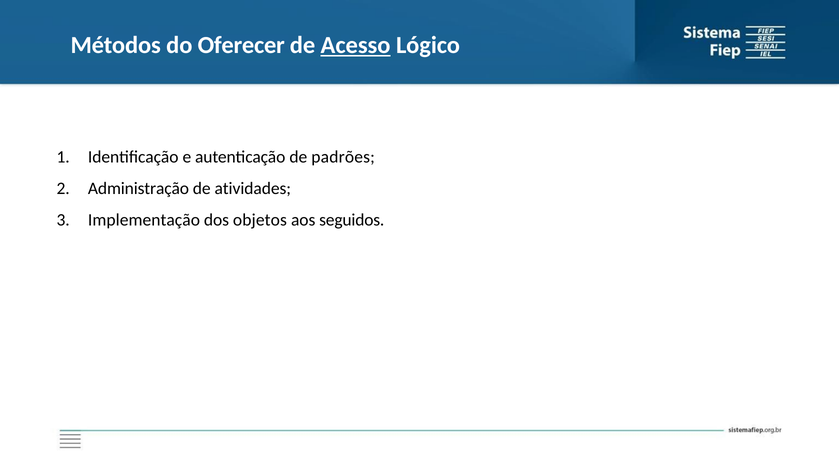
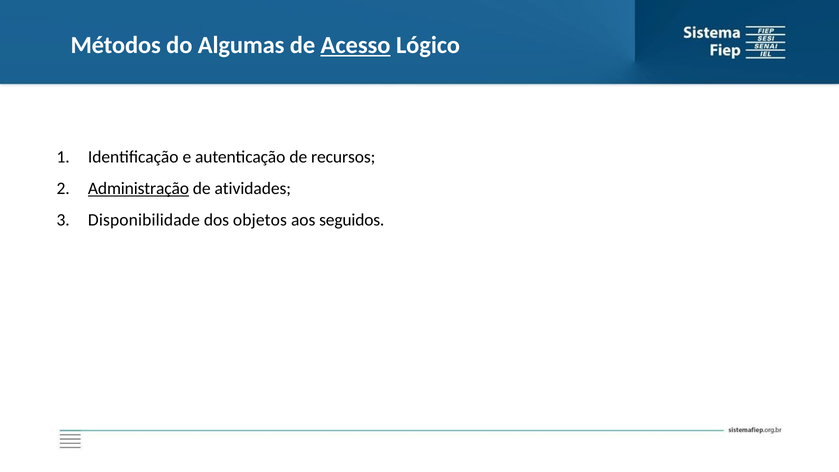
Oferecer: Oferecer -> Algumas
padrões: padrões -> recursos
Administração underline: none -> present
Implementação: Implementação -> Disponibilidade
